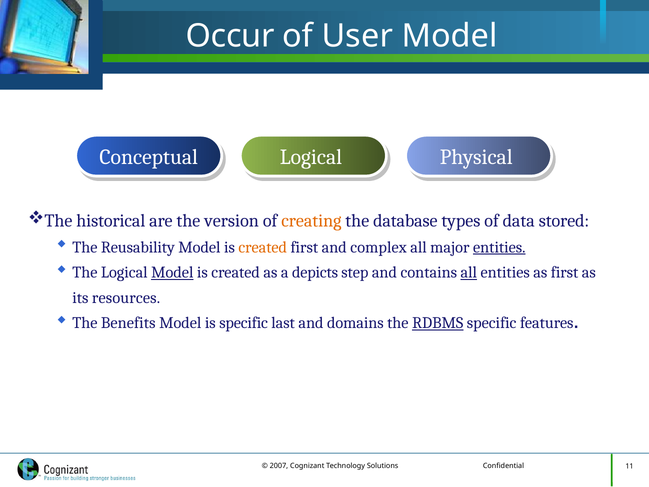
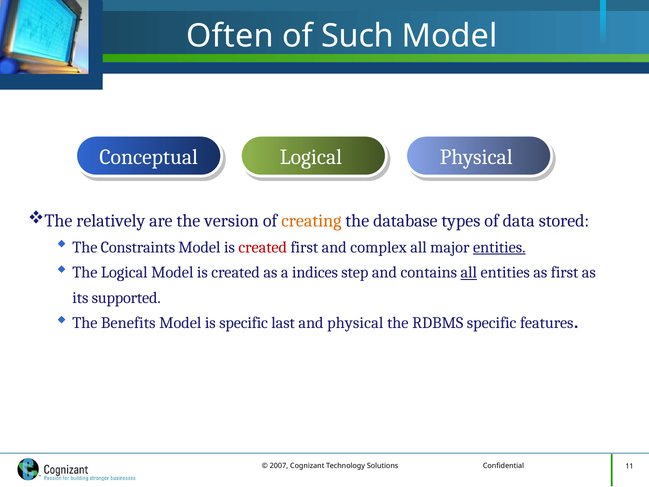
Occur: Occur -> Often
User: User -> Such
historical: historical -> relatively
Reusability: Reusability -> Constraints
created at (263, 247) colour: orange -> red
Model at (172, 272) underline: present -> none
depicts: depicts -> indices
resources: resources -> supported
and domains: domains -> physical
RDBMS underline: present -> none
